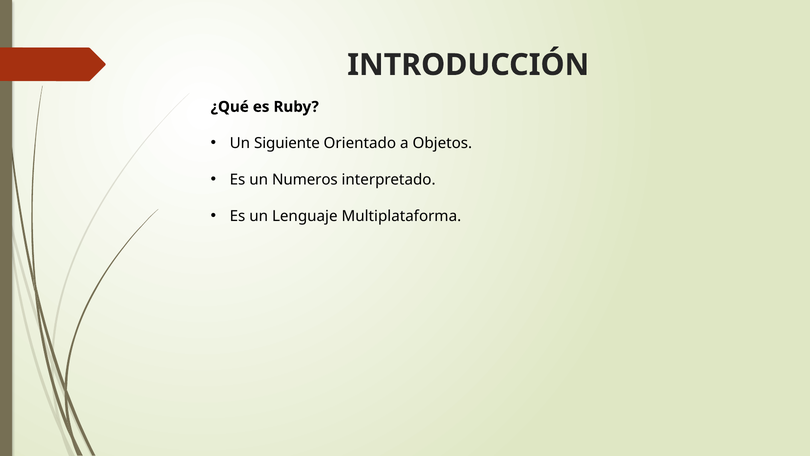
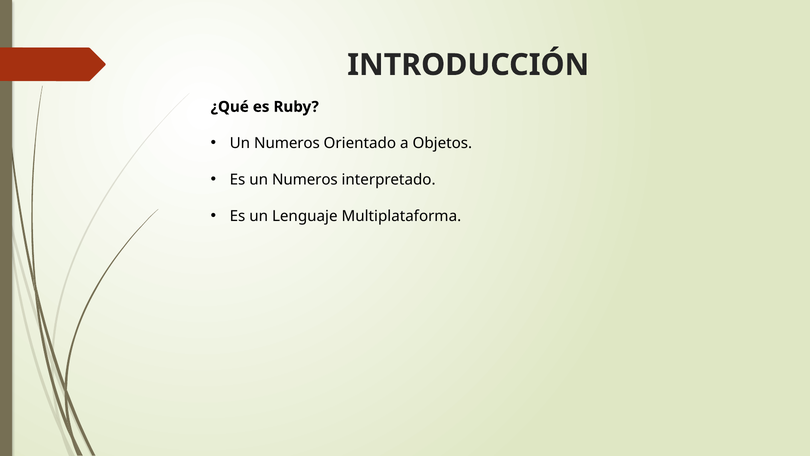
Siguiente at (287, 143): Siguiente -> Numeros
